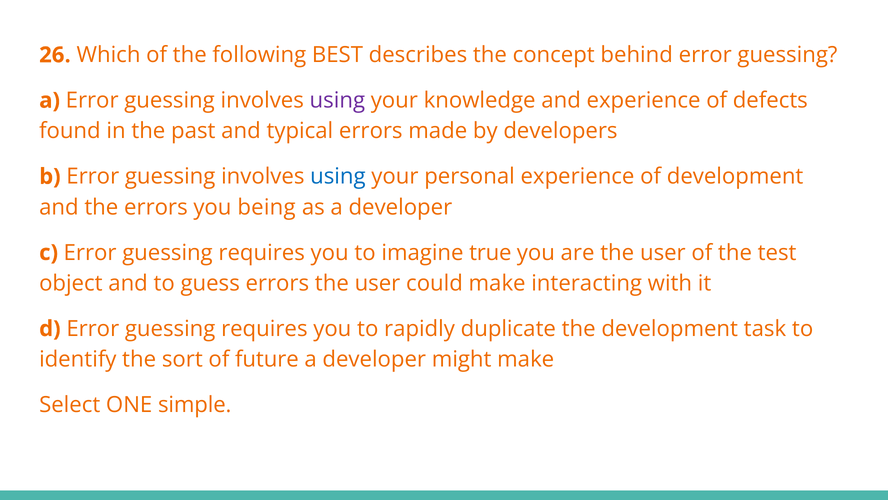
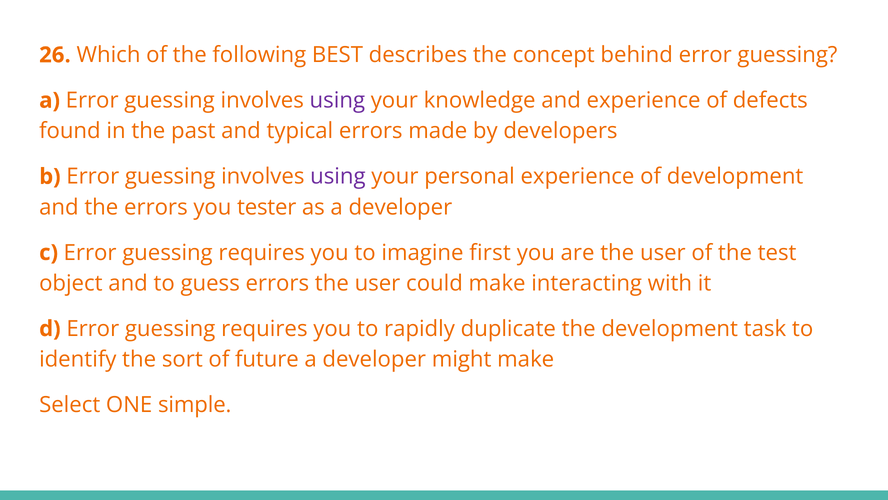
using at (338, 176) colour: blue -> purple
being: being -> tester
true: true -> first
